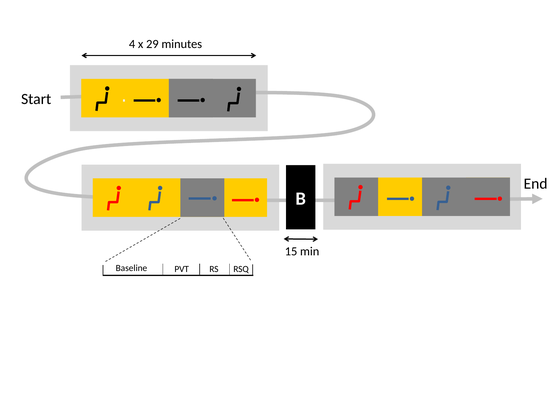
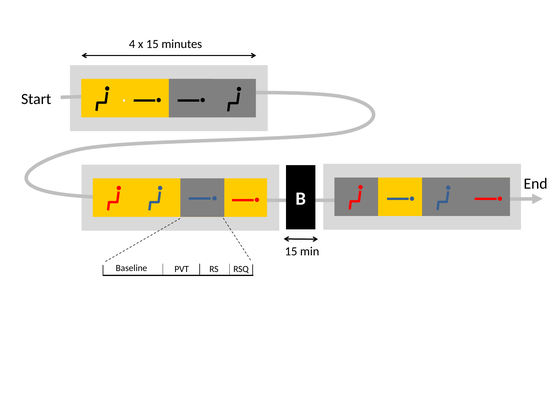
x 29: 29 -> 15
